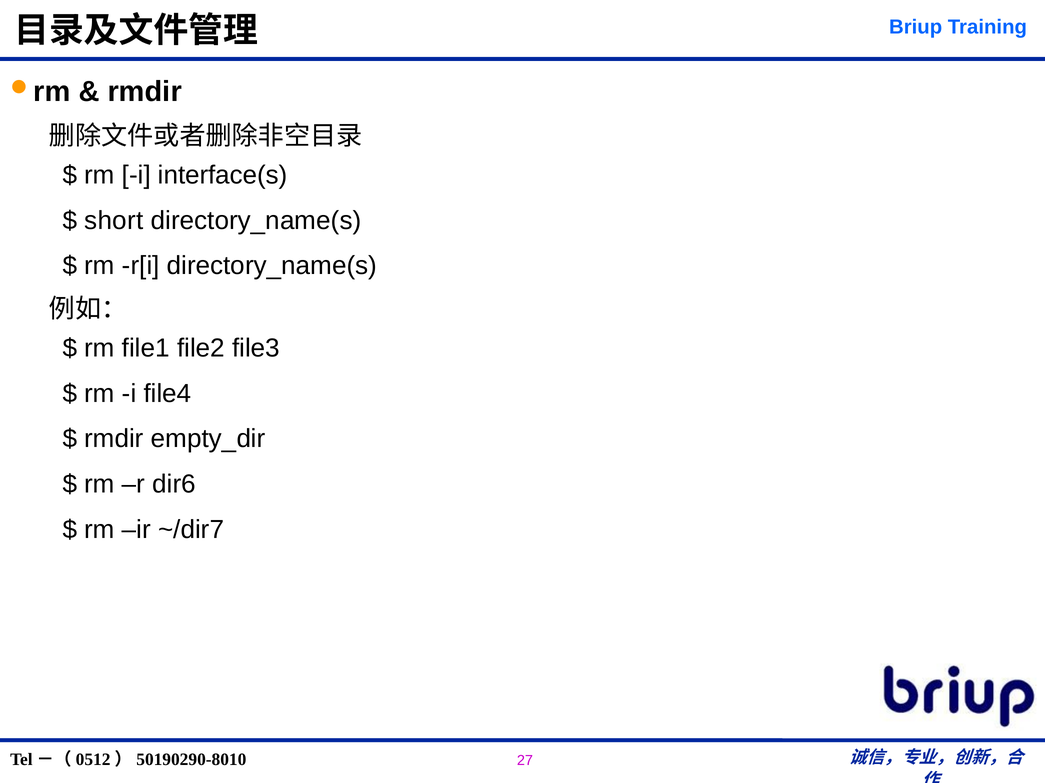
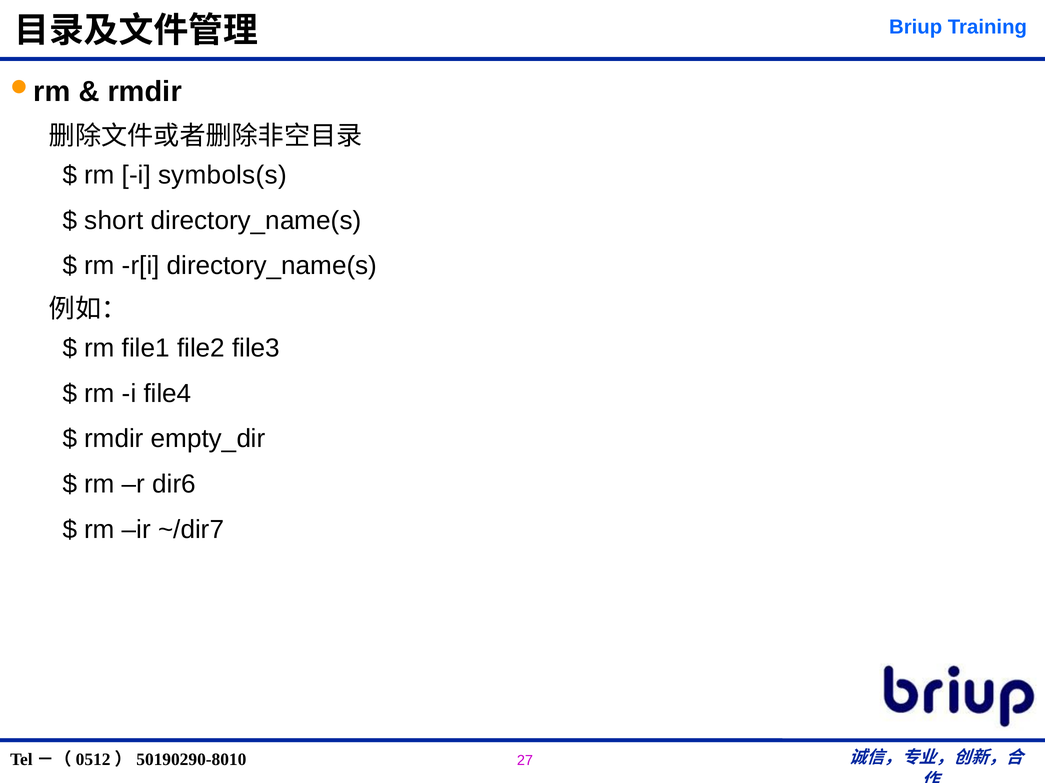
interface(s: interface(s -> symbols(s
